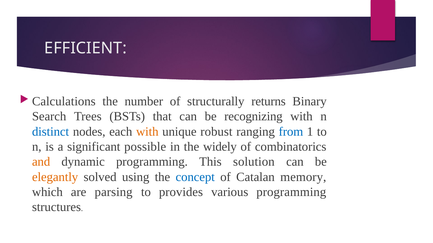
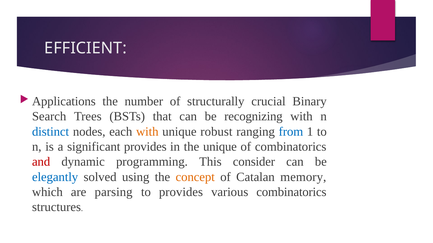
Calculations: Calculations -> Applications
returns: returns -> crucial
significant possible: possible -> provides
the widely: widely -> unique
and colour: orange -> red
solution: solution -> consider
elegantly colour: orange -> blue
concept colour: blue -> orange
various programming: programming -> combinatorics
